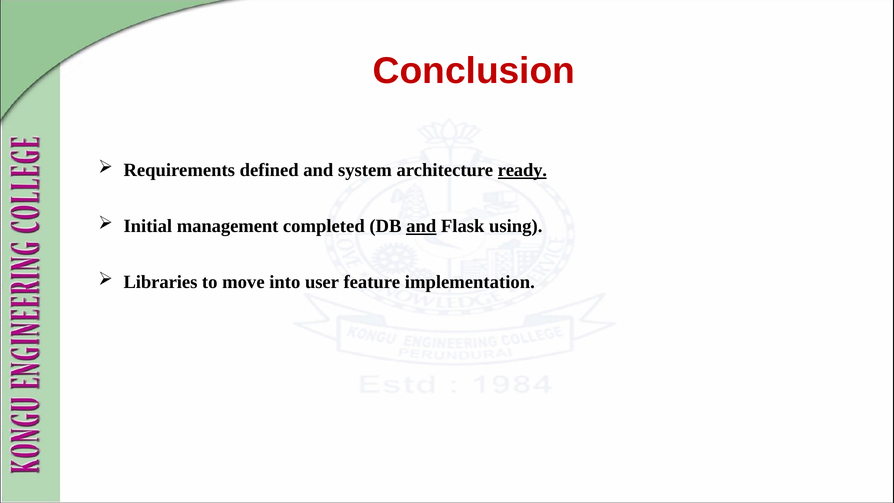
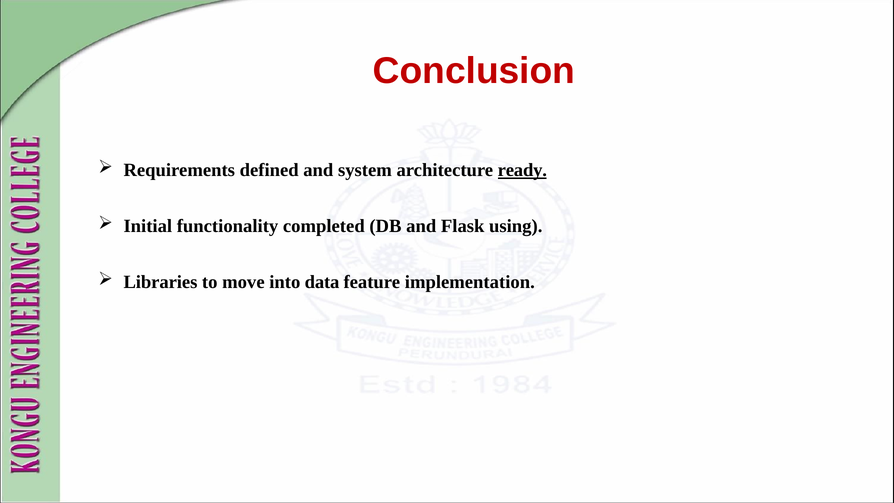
management: management -> functionality
and at (421, 226) underline: present -> none
user: user -> data
